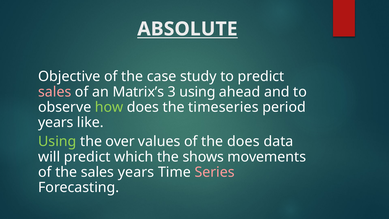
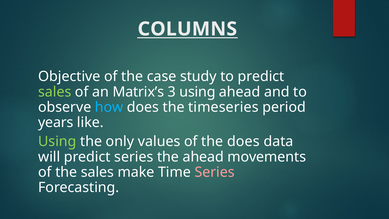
ABSOLUTE: ABSOLUTE -> COLUMNS
sales at (55, 92) colour: pink -> light green
how colour: light green -> light blue
over: over -> only
predict which: which -> series
the shows: shows -> ahead
sales years: years -> make
